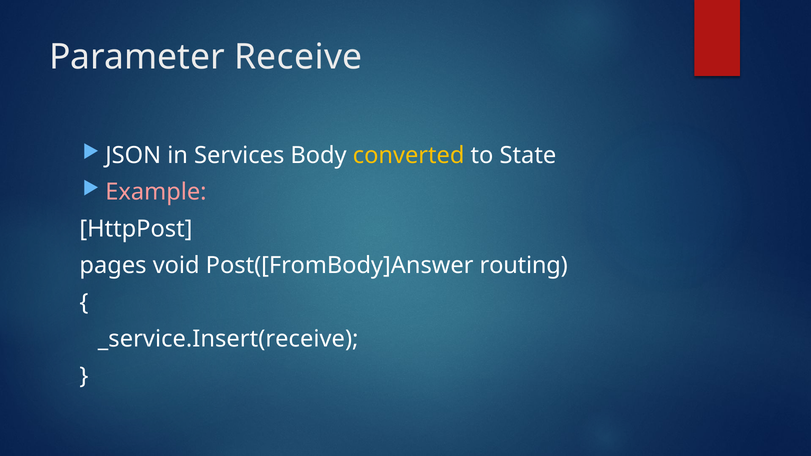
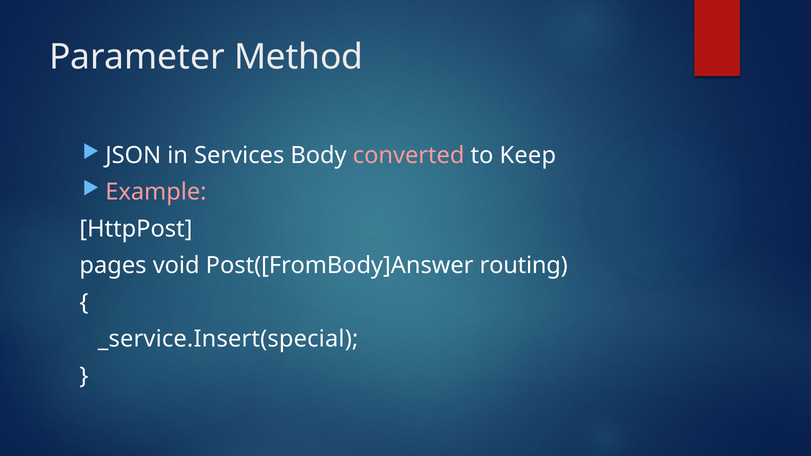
Receive: Receive -> Method
converted colour: yellow -> pink
State: State -> Keep
_service.Insert(receive: _service.Insert(receive -> _service.Insert(special
